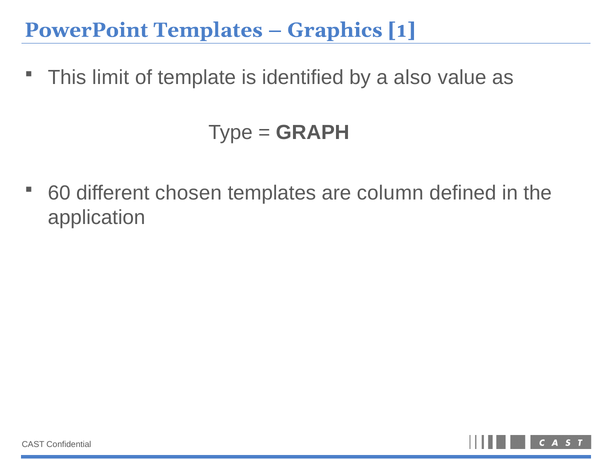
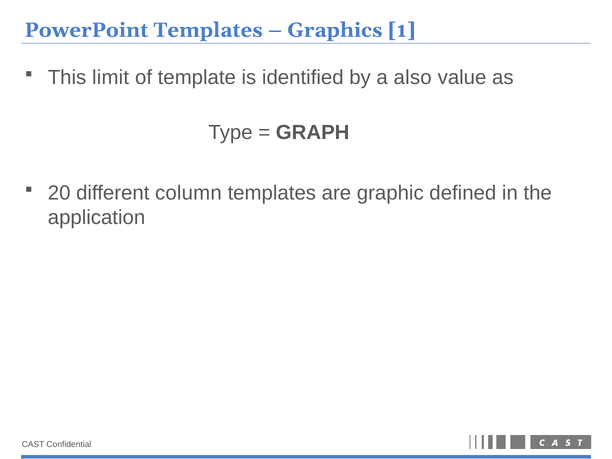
60: 60 -> 20
chosen: chosen -> column
column: column -> graphic
